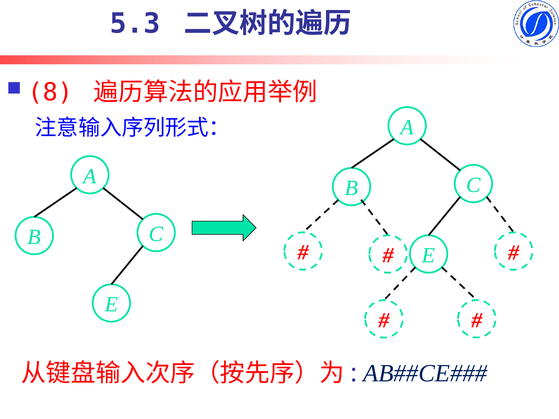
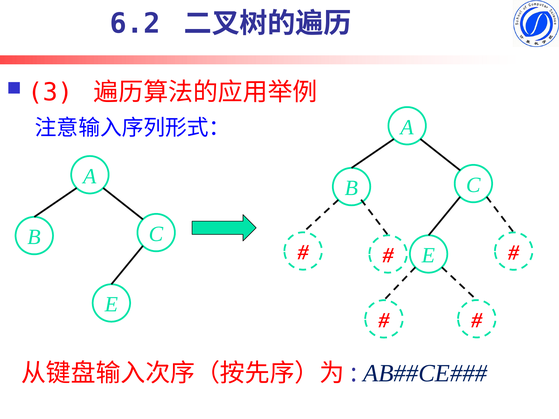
5.3: 5.3 -> 6.2
8: 8 -> 3
